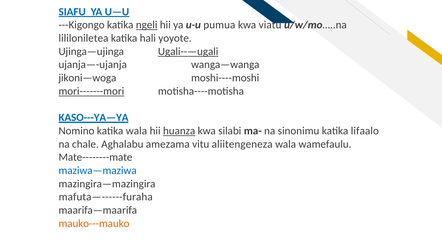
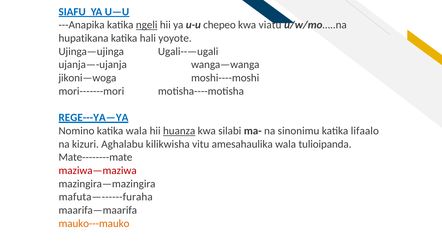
---Kigongo: ---Kigongo -> ---Anapika
pumua: pumua -> chepeo
lililoniletea: lililoniletea -> hupatikana
Ugali--—ugali underline: present -> none
mori-------mori underline: present -> none
KASO---YA—YA: KASO---YA—YA -> REGE---YA—YA
chale: chale -> kizuri
amezama: amezama -> kilikwisha
aliitengeneza: aliitengeneza -> amesahaulika
wamefaulu: wamefaulu -> tulioipanda
maziwa—maziwa colour: blue -> red
